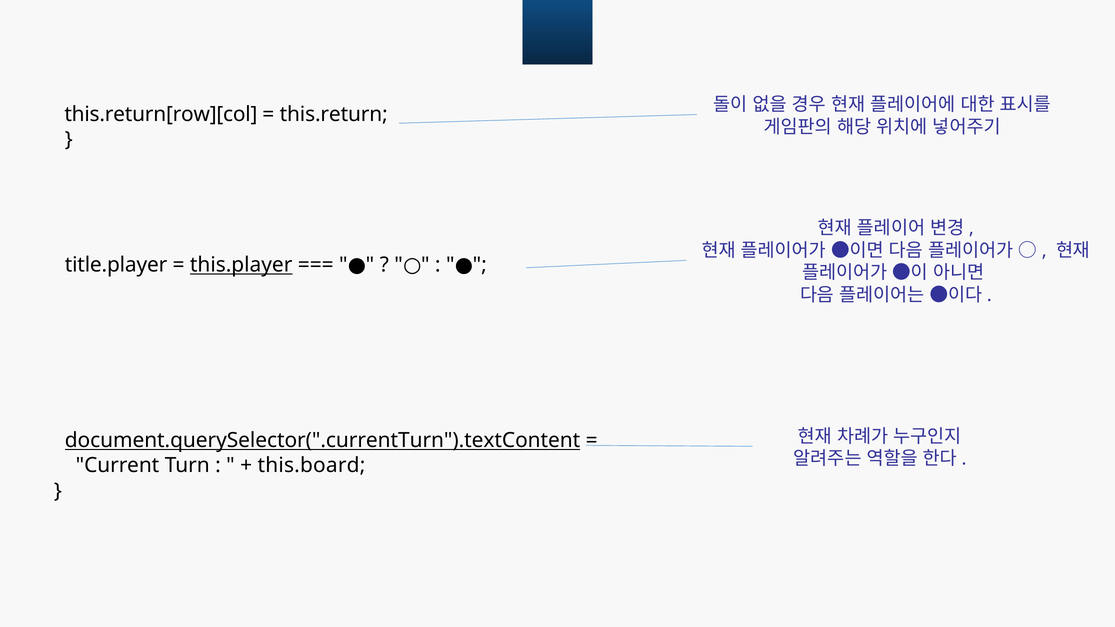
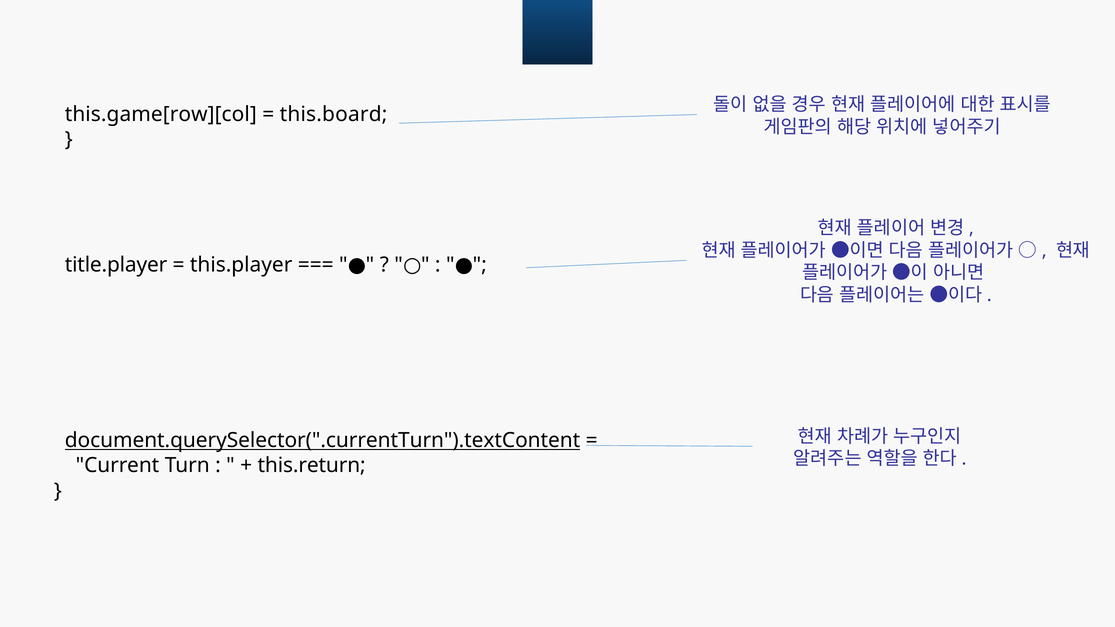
this.return[row][col: this.return[row][col -> this.game[row][col
this.return: this.return -> this.board
this.player underline: present -> none
this.board: this.board -> this.return
